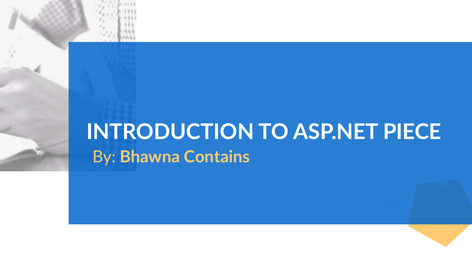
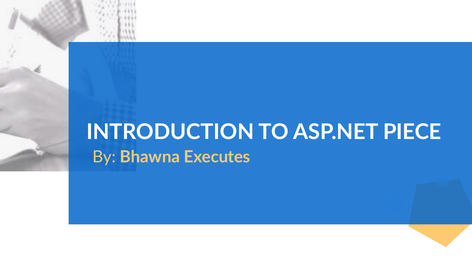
Contains: Contains -> Executes
